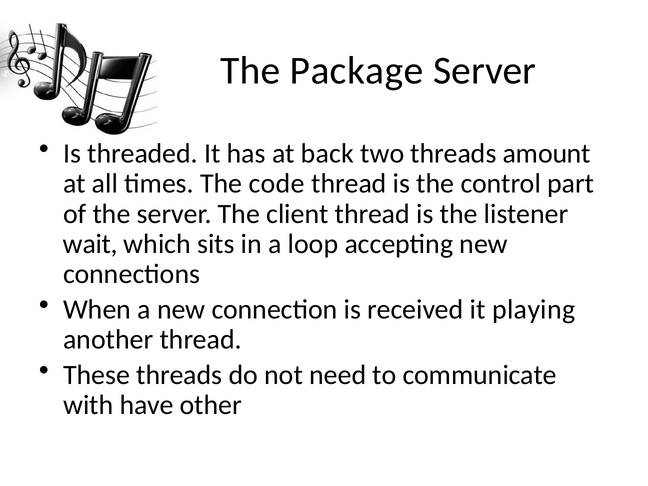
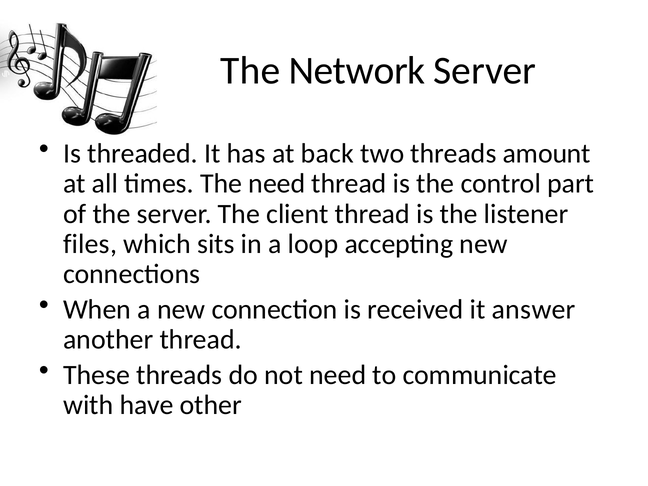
Package: Package -> Network
The code: code -> need
wait: wait -> files
playing: playing -> answer
